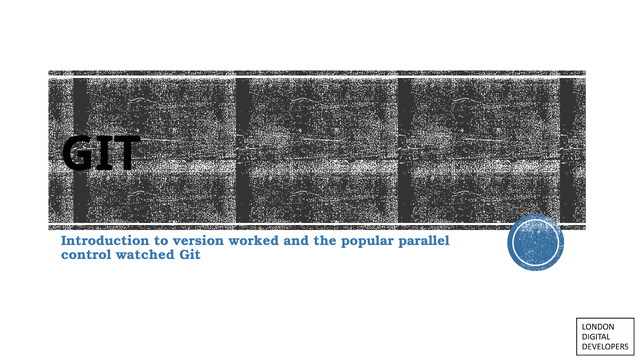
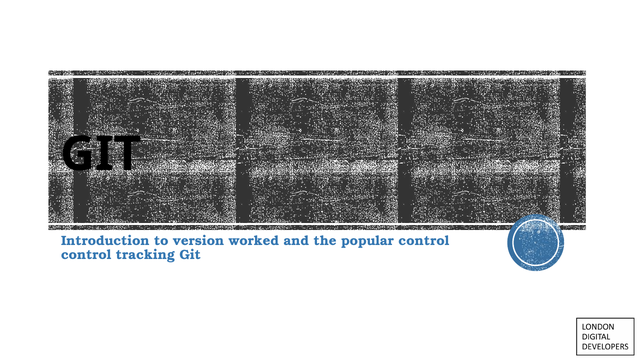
popular parallel: parallel -> control
watched: watched -> tracking
